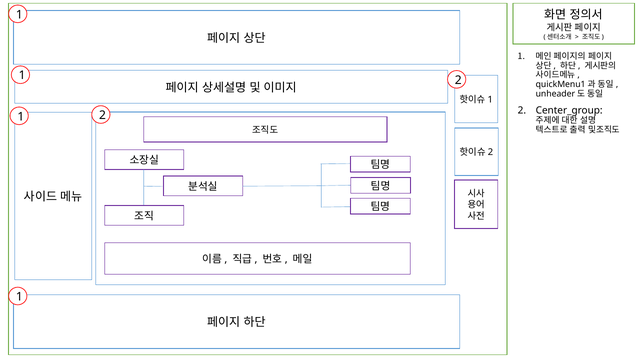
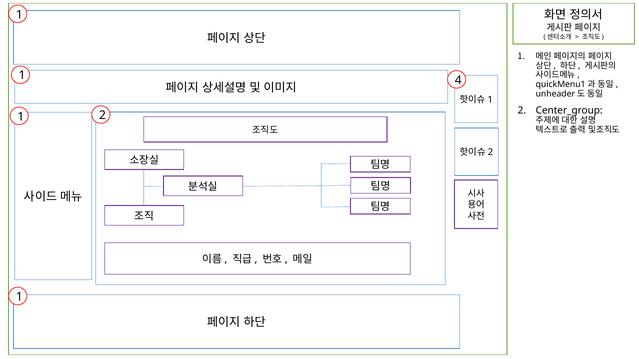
2 at (458, 80): 2 -> 4
